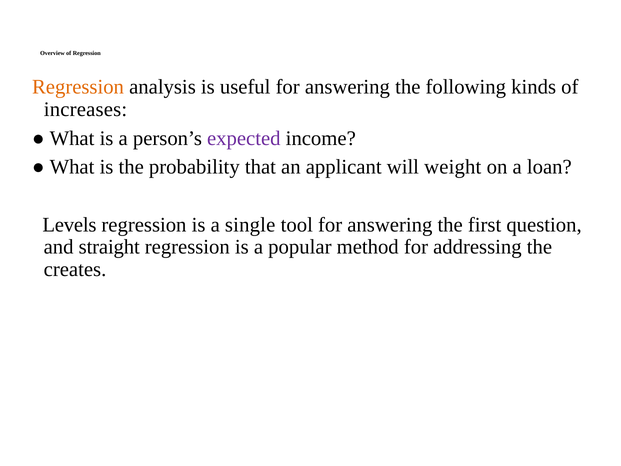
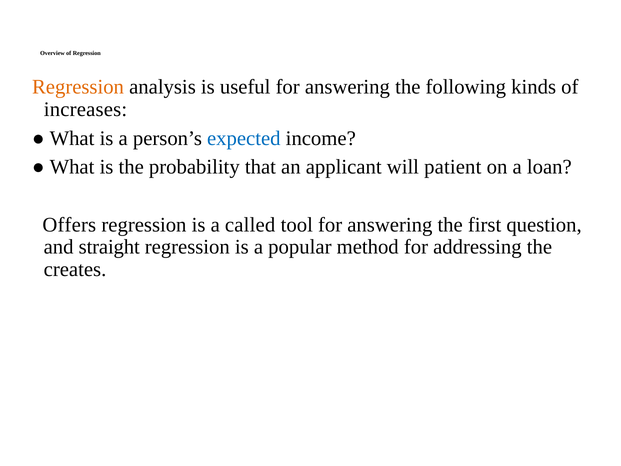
expected colour: purple -> blue
weight: weight -> patient
Levels: Levels -> Offers
single: single -> called
